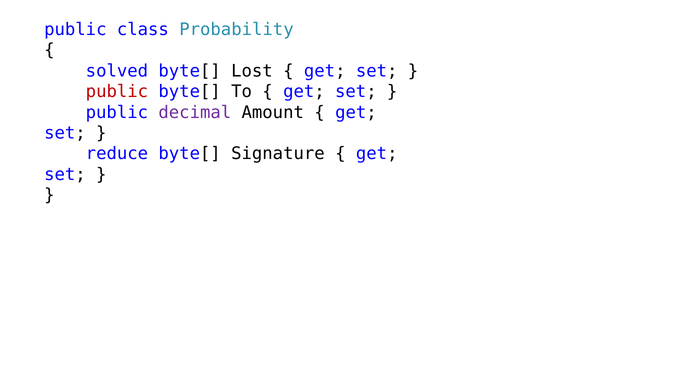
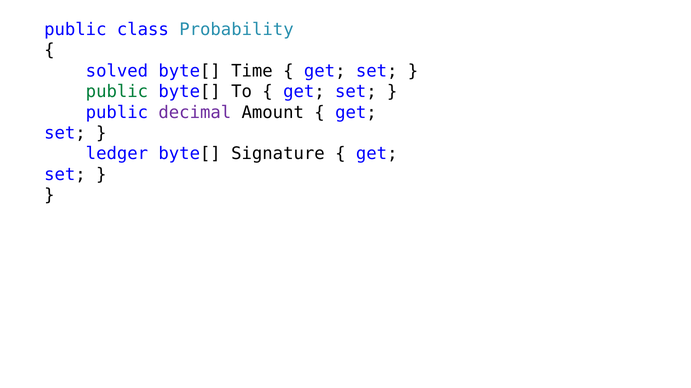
Lost: Lost -> Time
public at (117, 92) colour: red -> green
reduce: reduce -> ledger
